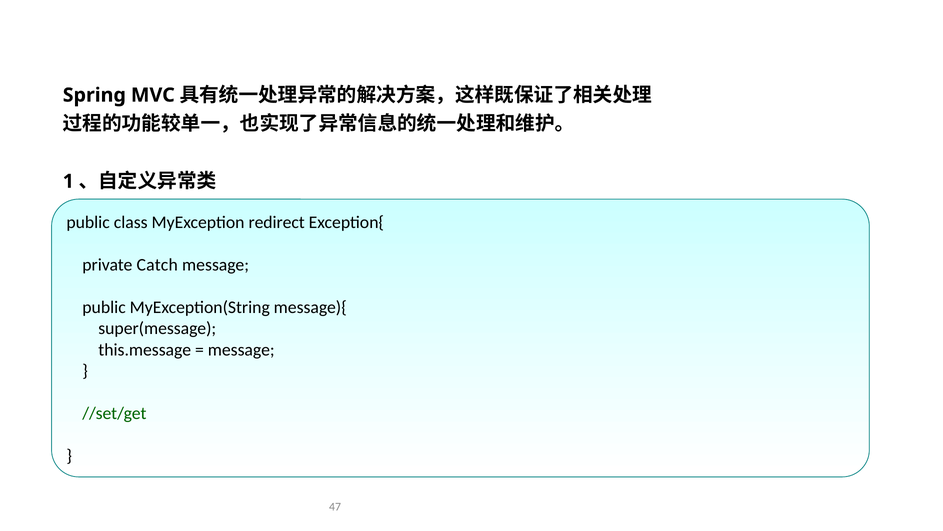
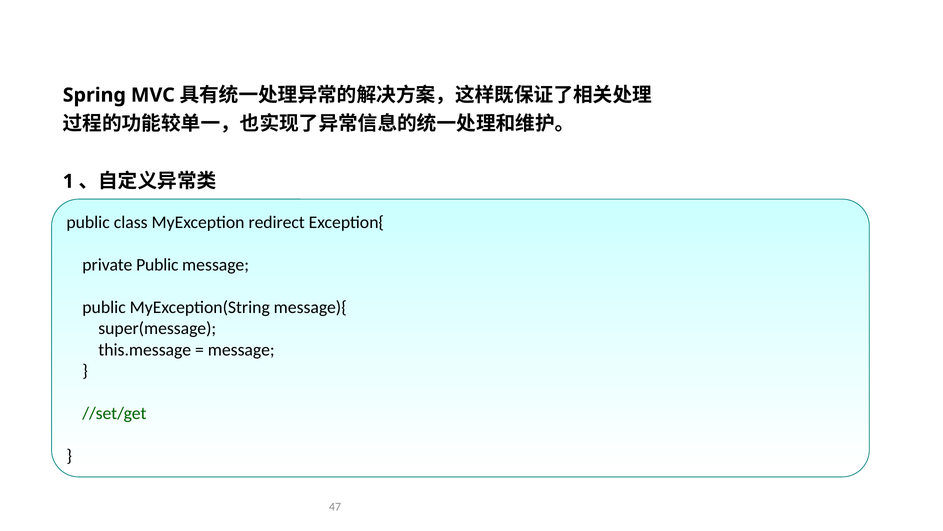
private Catch: Catch -> Public
